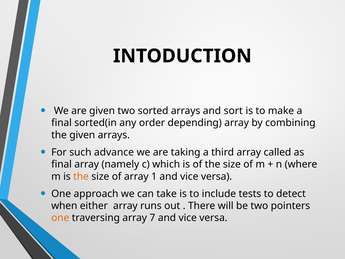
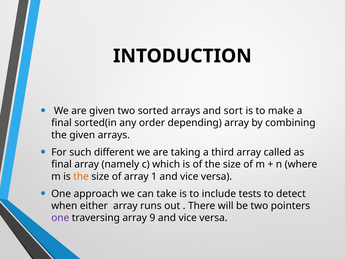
advance: advance -> different
one at (60, 218) colour: orange -> purple
7: 7 -> 9
